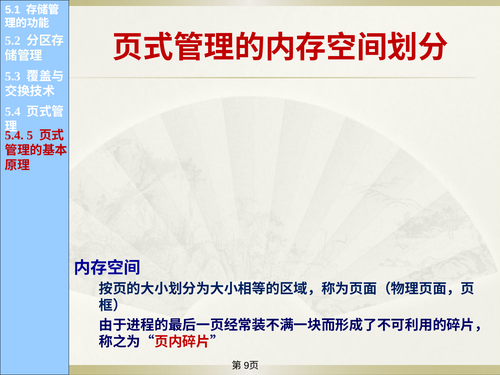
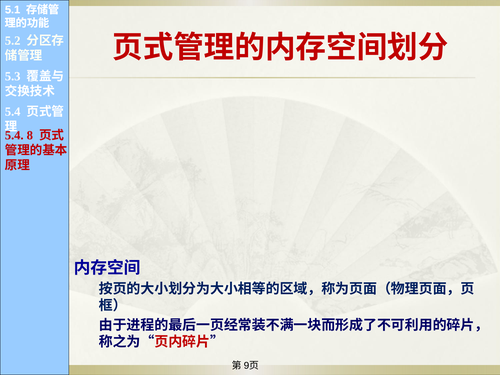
5: 5 -> 8
